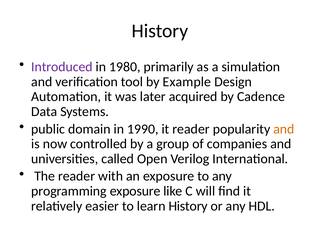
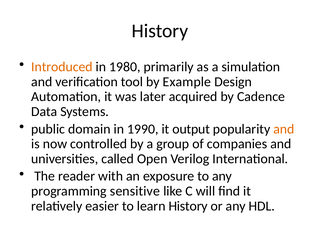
Introduced colour: purple -> orange
it reader: reader -> output
programming exposure: exposure -> sensitive
